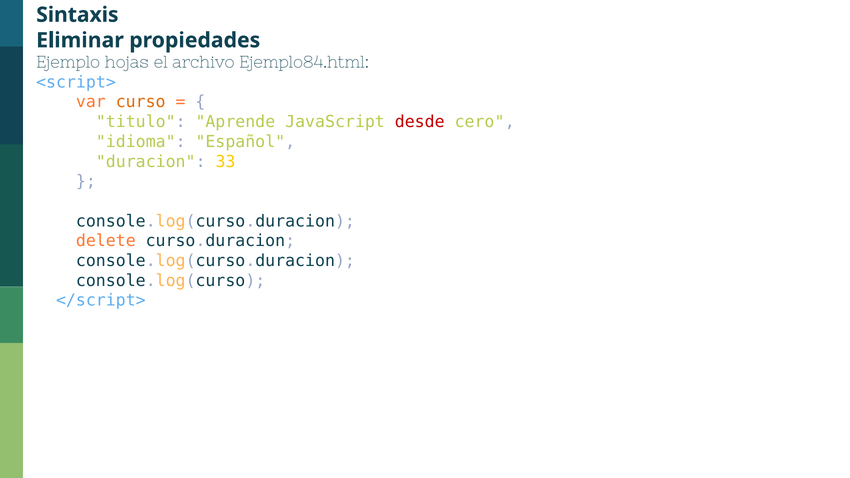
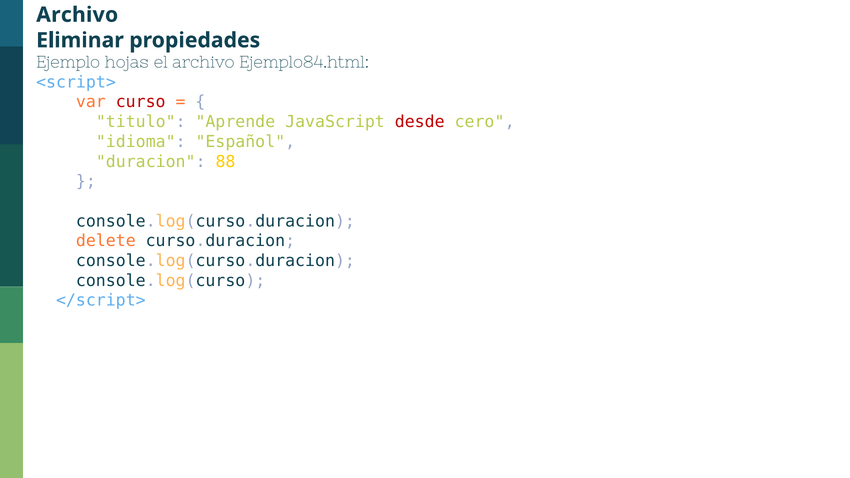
Sintaxis at (77, 15): Sintaxis -> Archivo
curso colour: orange -> red
33: 33 -> 88
